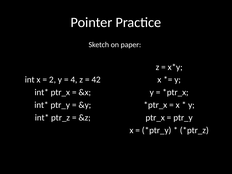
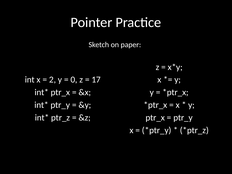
4: 4 -> 0
42: 42 -> 17
